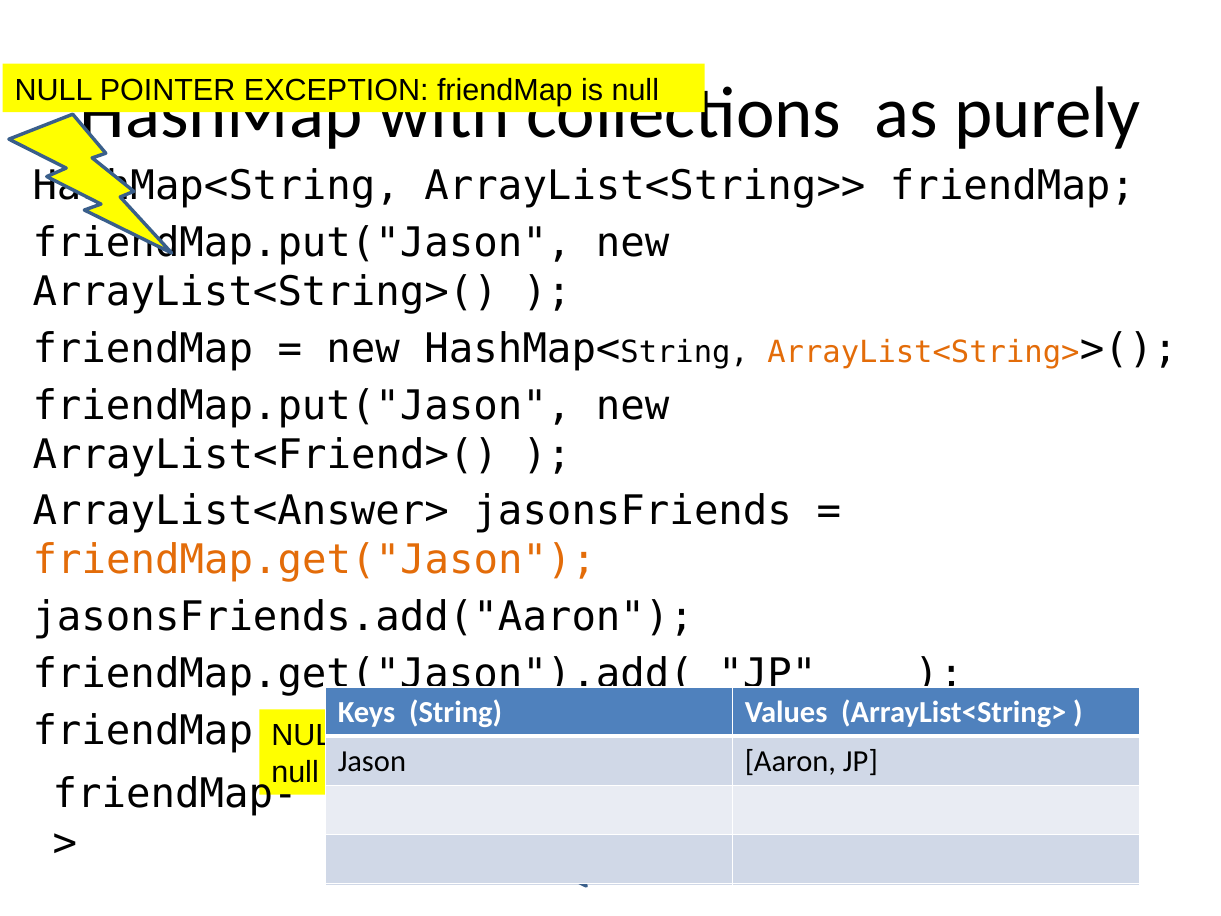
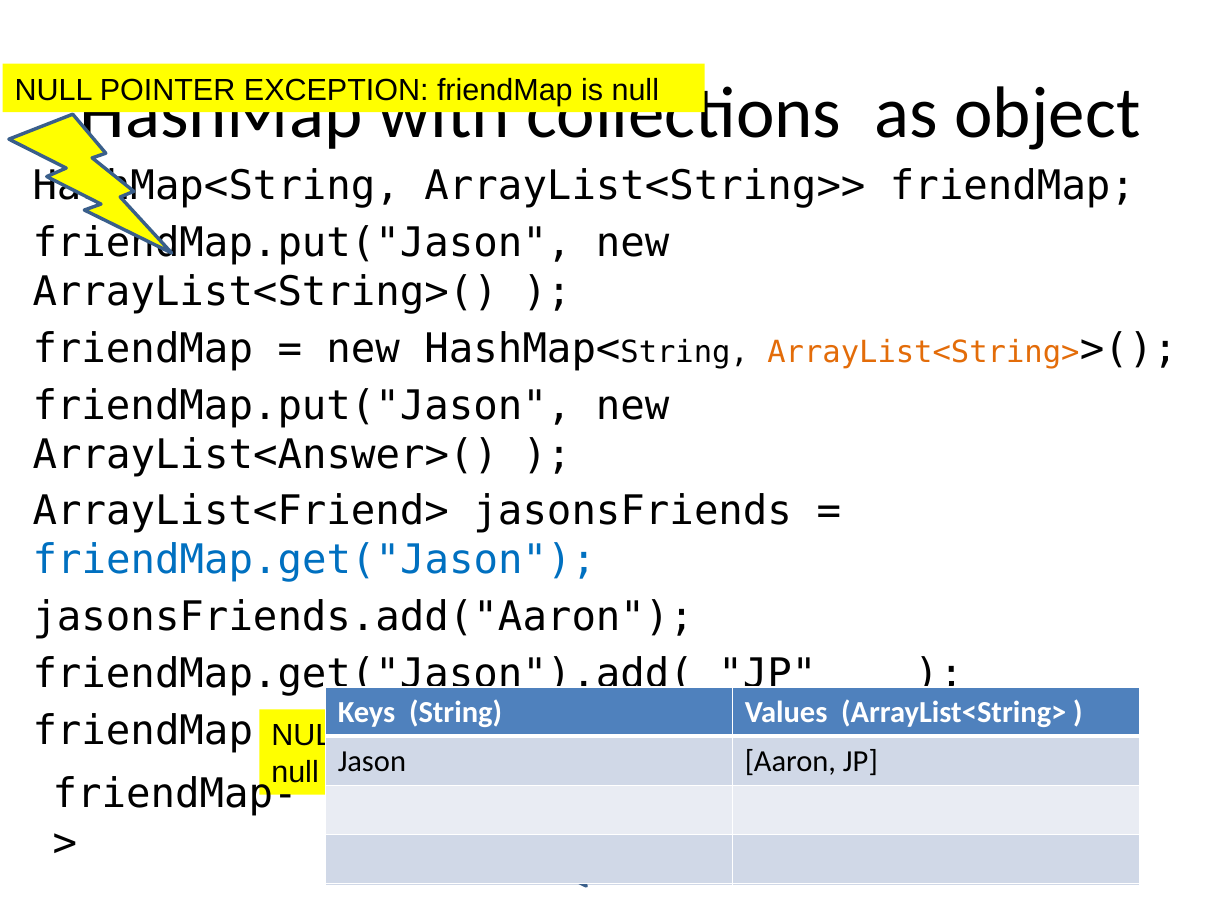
purely: purely -> object
ArrayList<Friend>(: ArrayList<Friend>( -> ArrayList<Answer>(
ArrayList<Answer>: ArrayList<Answer> -> ArrayList<Friend>
friendMap.get("Jason colour: orange -> blue
